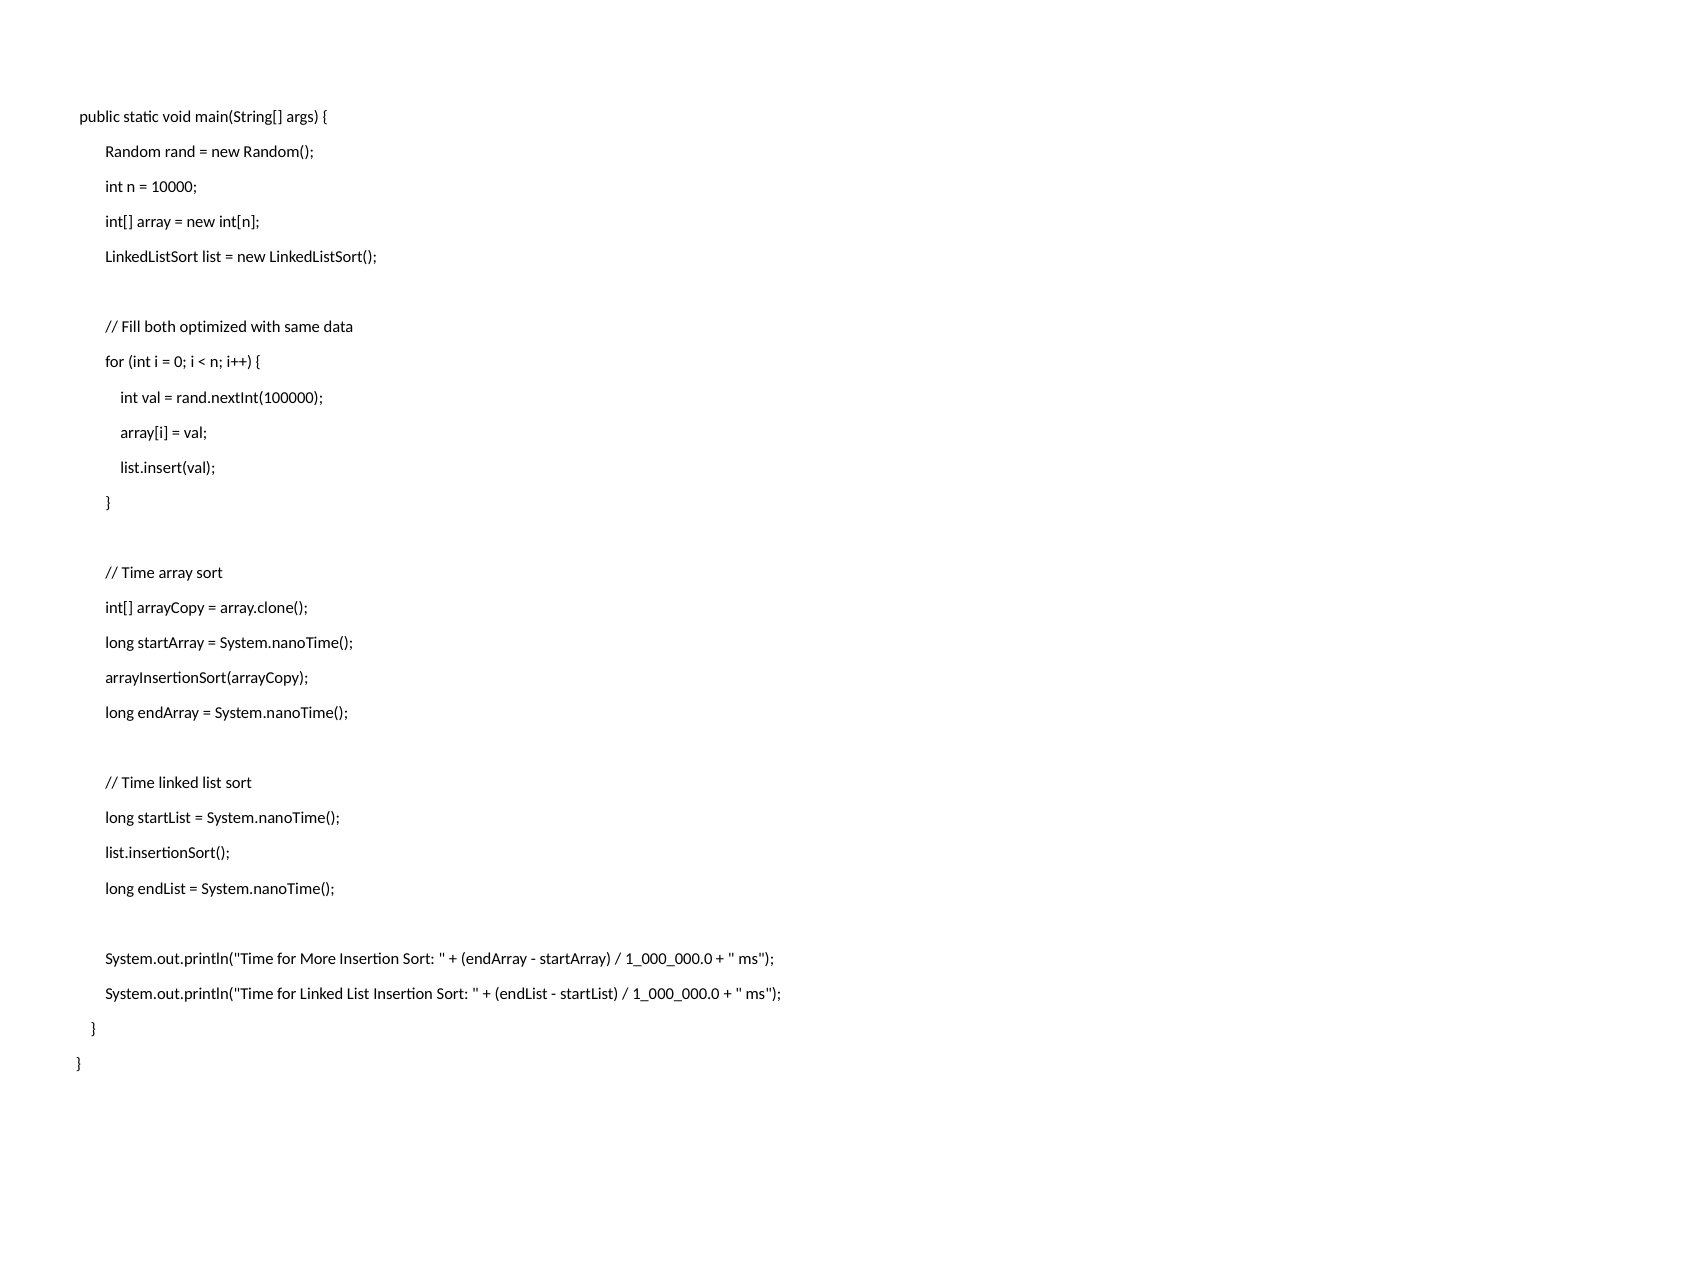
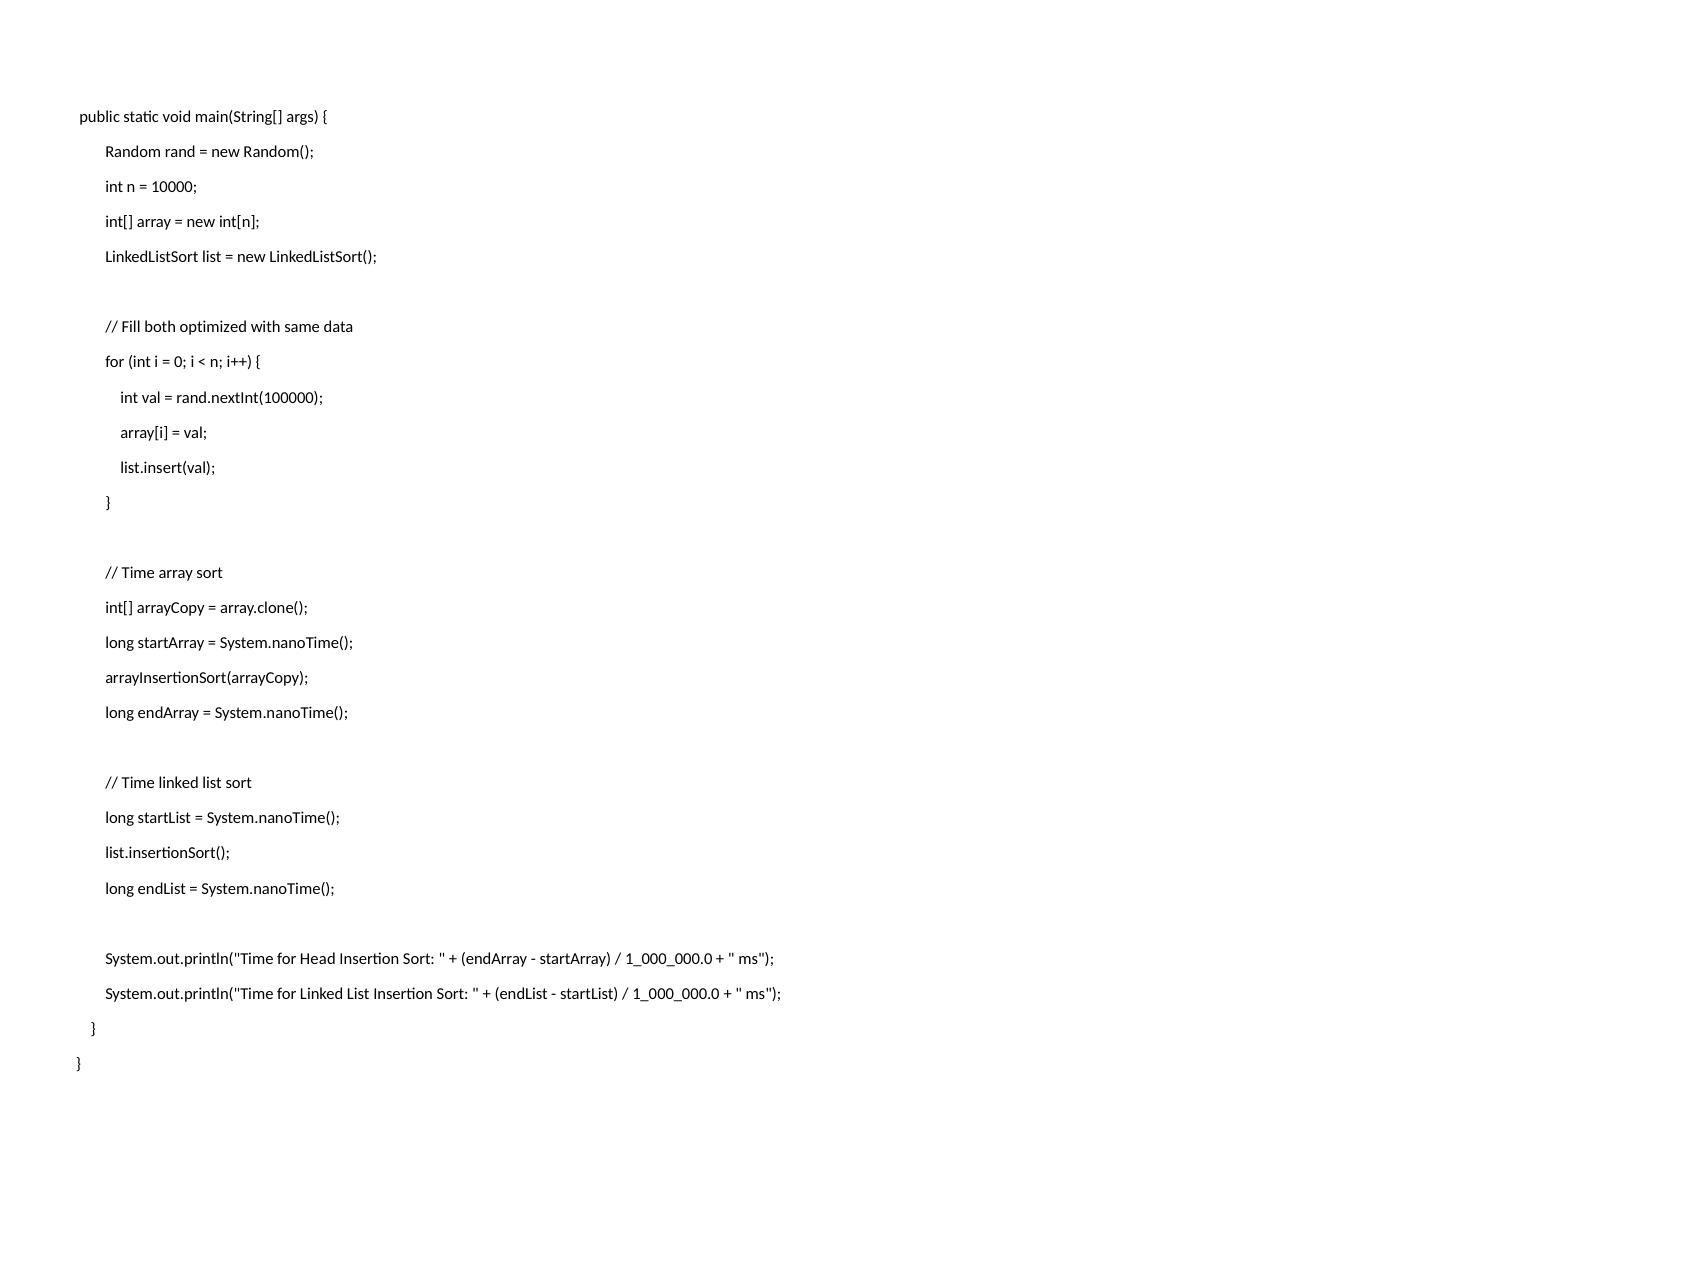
More: More -> Head
